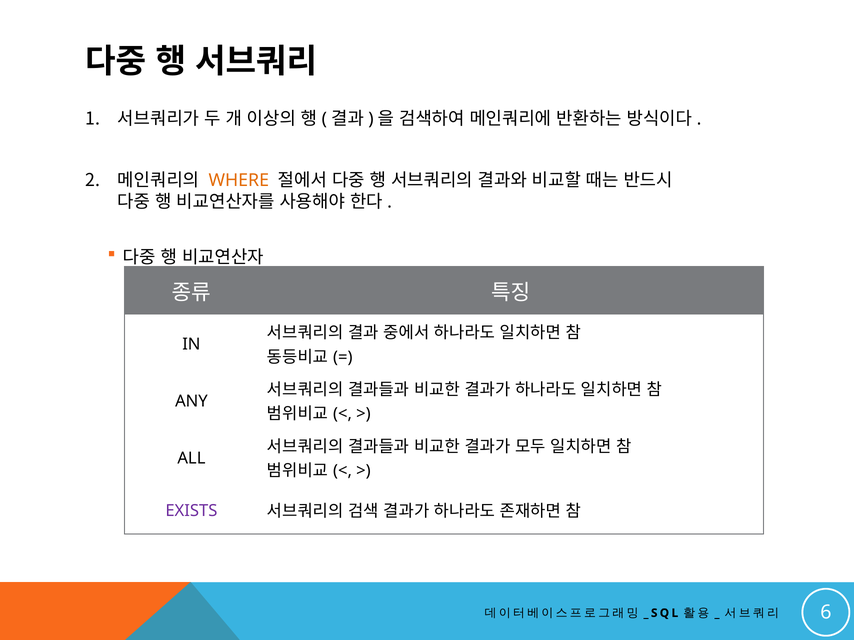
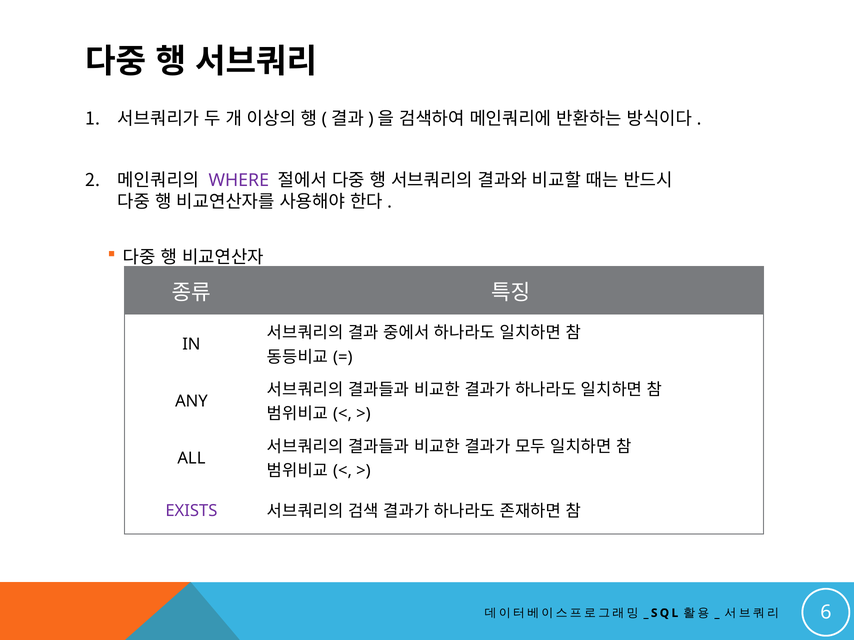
WHERE colour: orange -> purple
